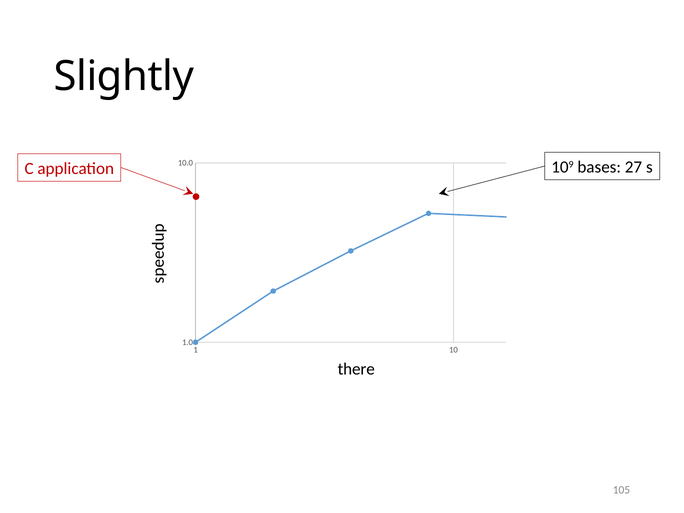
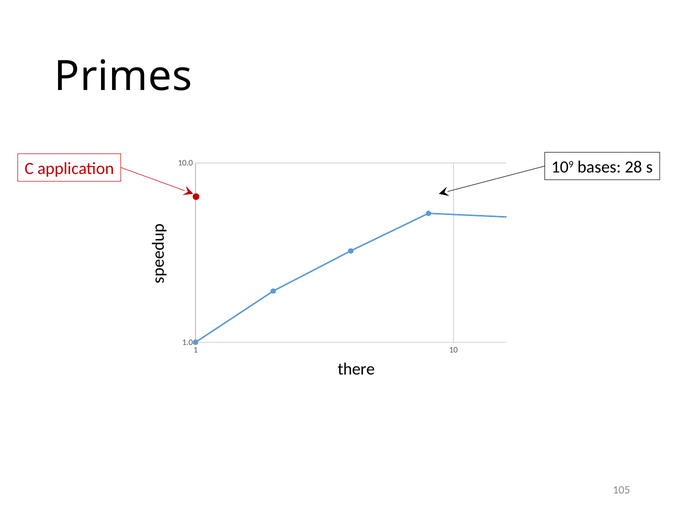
Slightly: Slightly -> Primes
27: 27 -> 28
